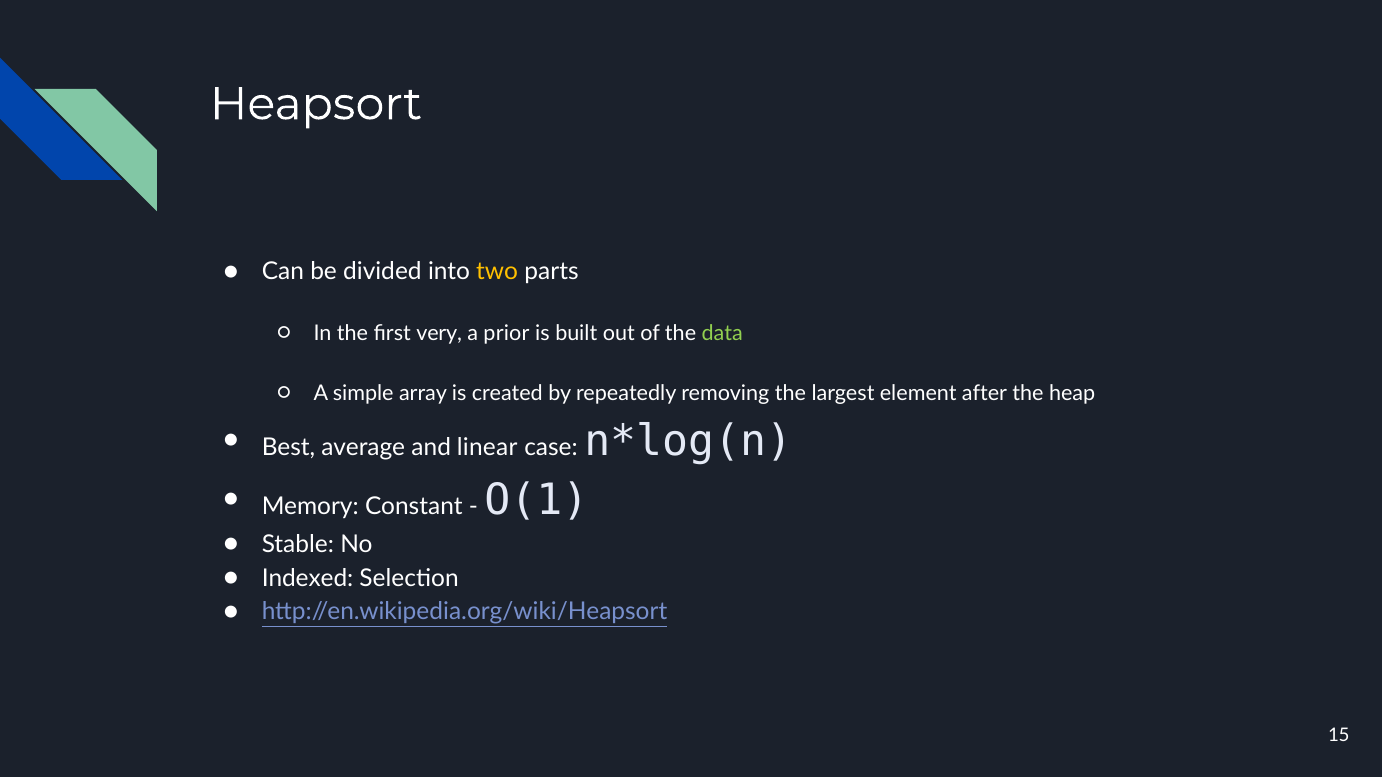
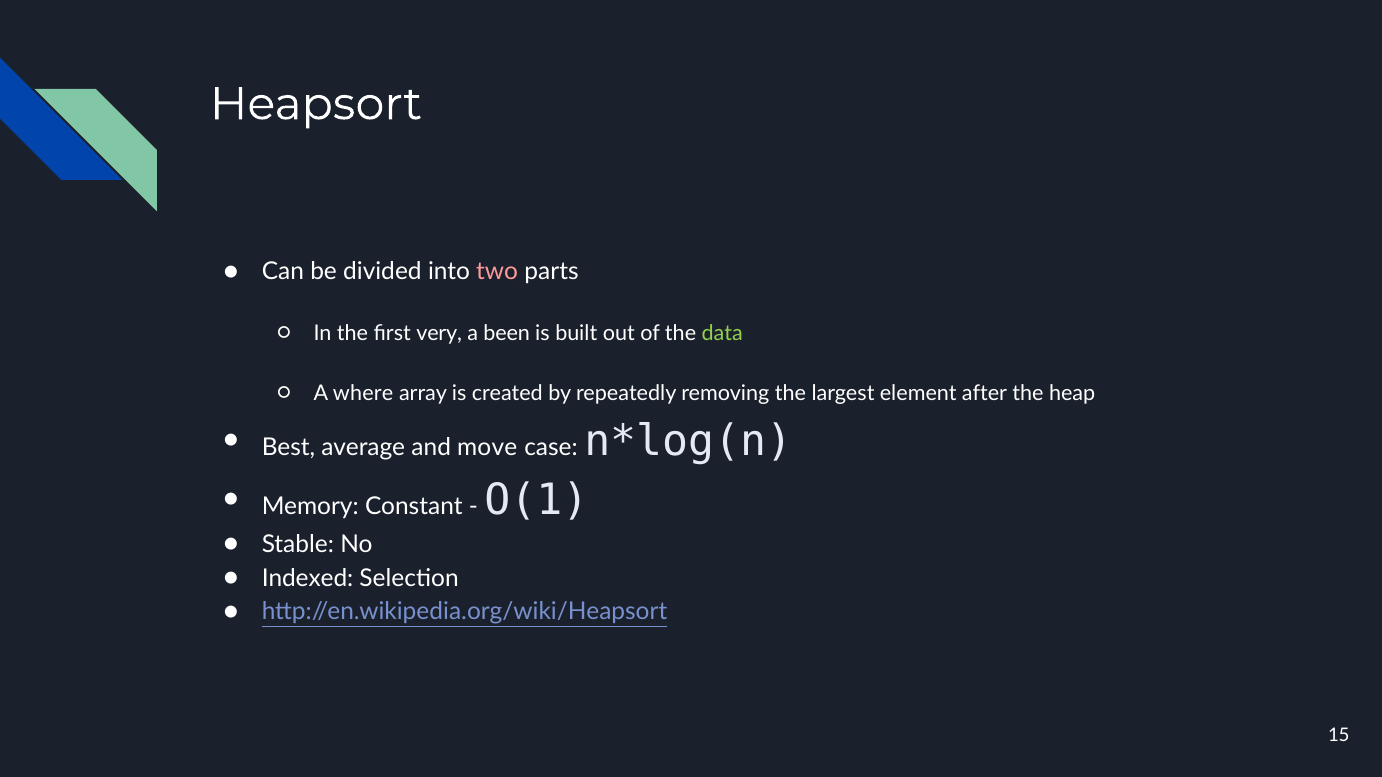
two colour: yellow -> pink
prior: prior -> been
simple: simple -> where
linear: linear -> move
